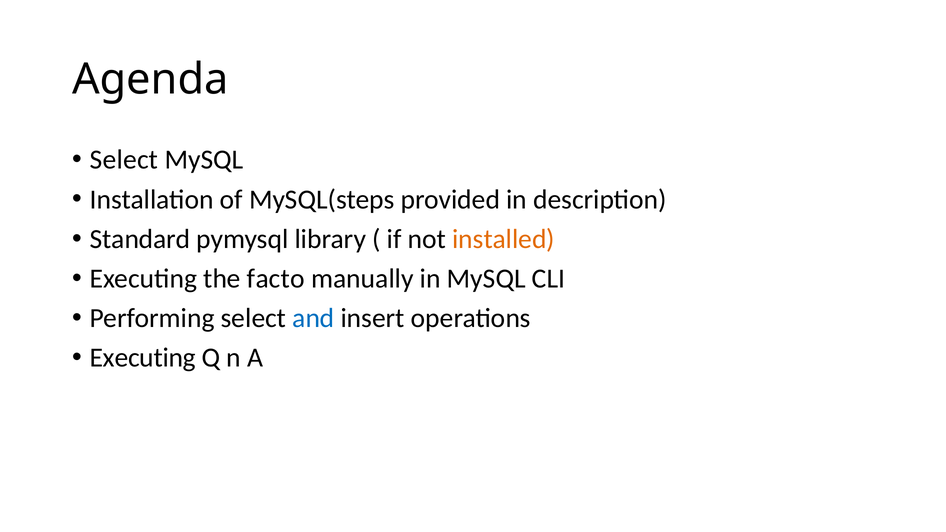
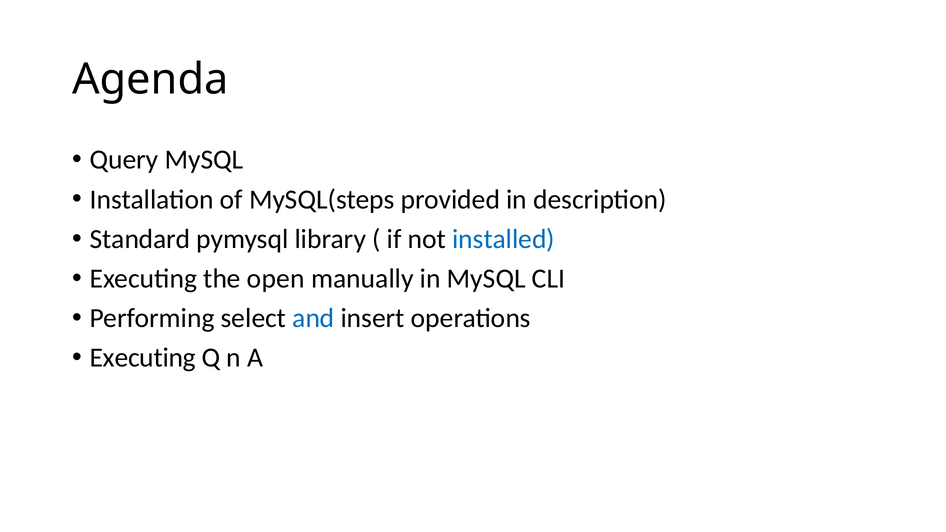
Select at (124, 160): Select -> Query
installed colour: orange -> blue
facto: facto -> open
